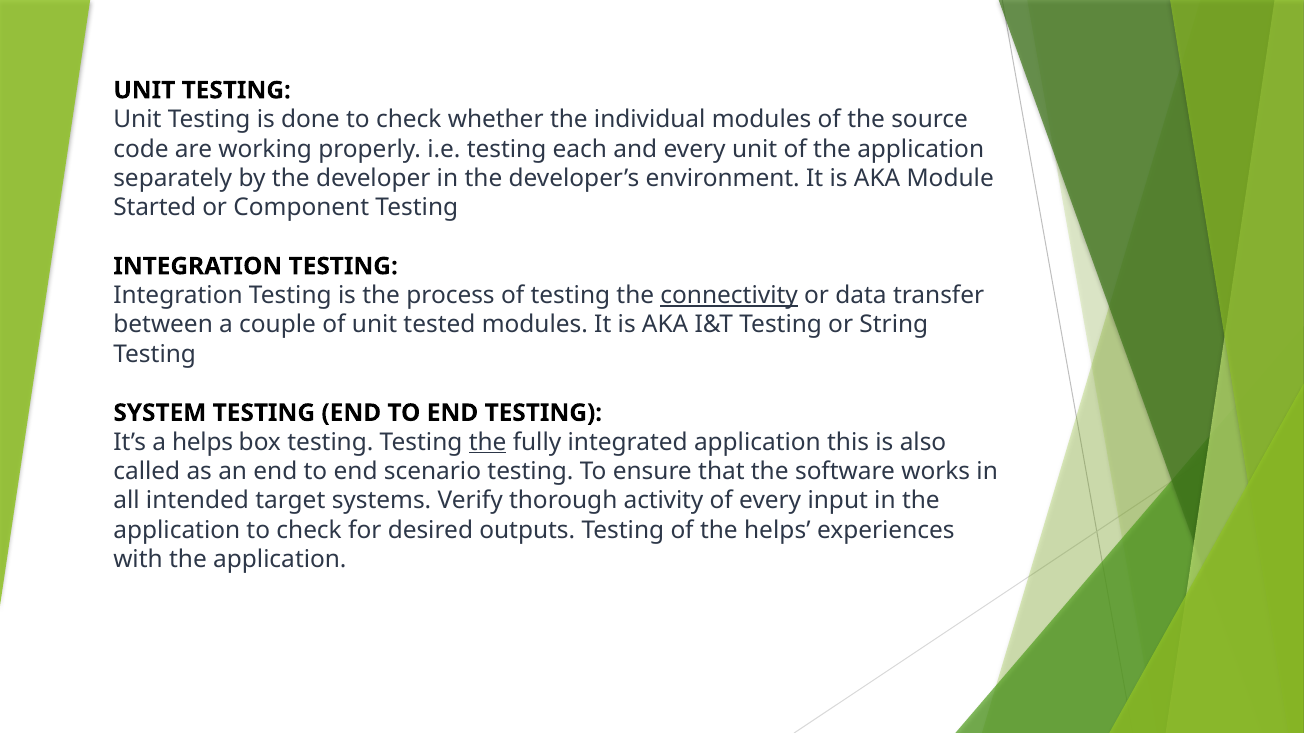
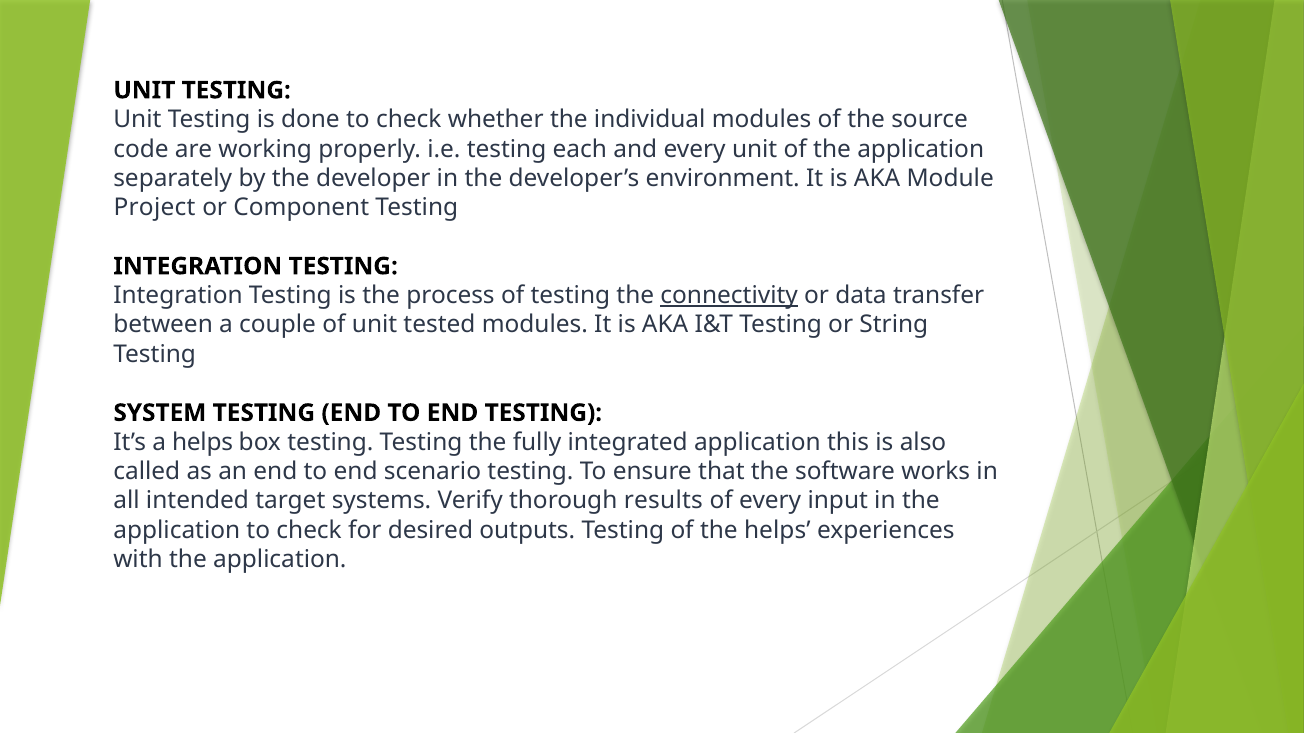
Started: Started -> Project
the at (488, 442) underline: present -> none
activity: activity -> results
